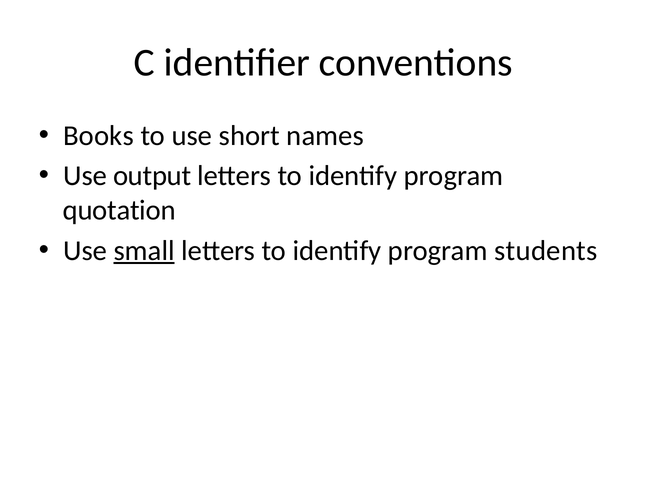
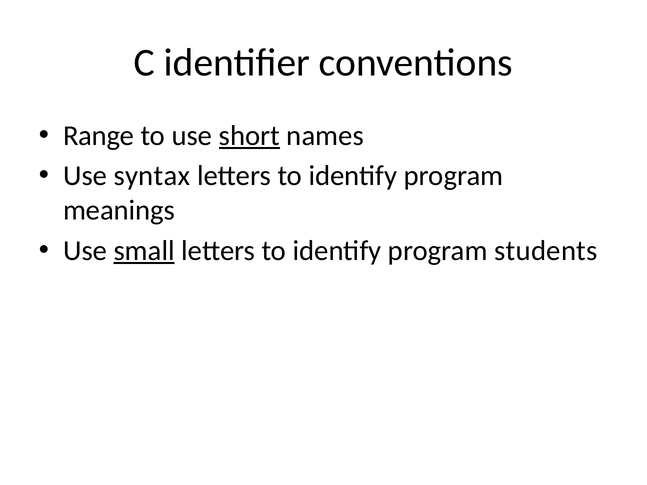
Books: Books -> Range
short underline: none -> present
output: output -> syntax
quotation: quotation -> meanings
